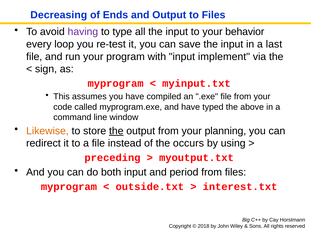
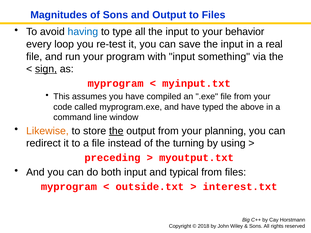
Decreasing: Decreasing -> Magnitudes
of Ends: Ends -> Sons
having colour: purple -> blue
last: last -> real
implement: implement -> something
sign underline: none -> present
occurs: occurs -> turning
period: period -> typical
